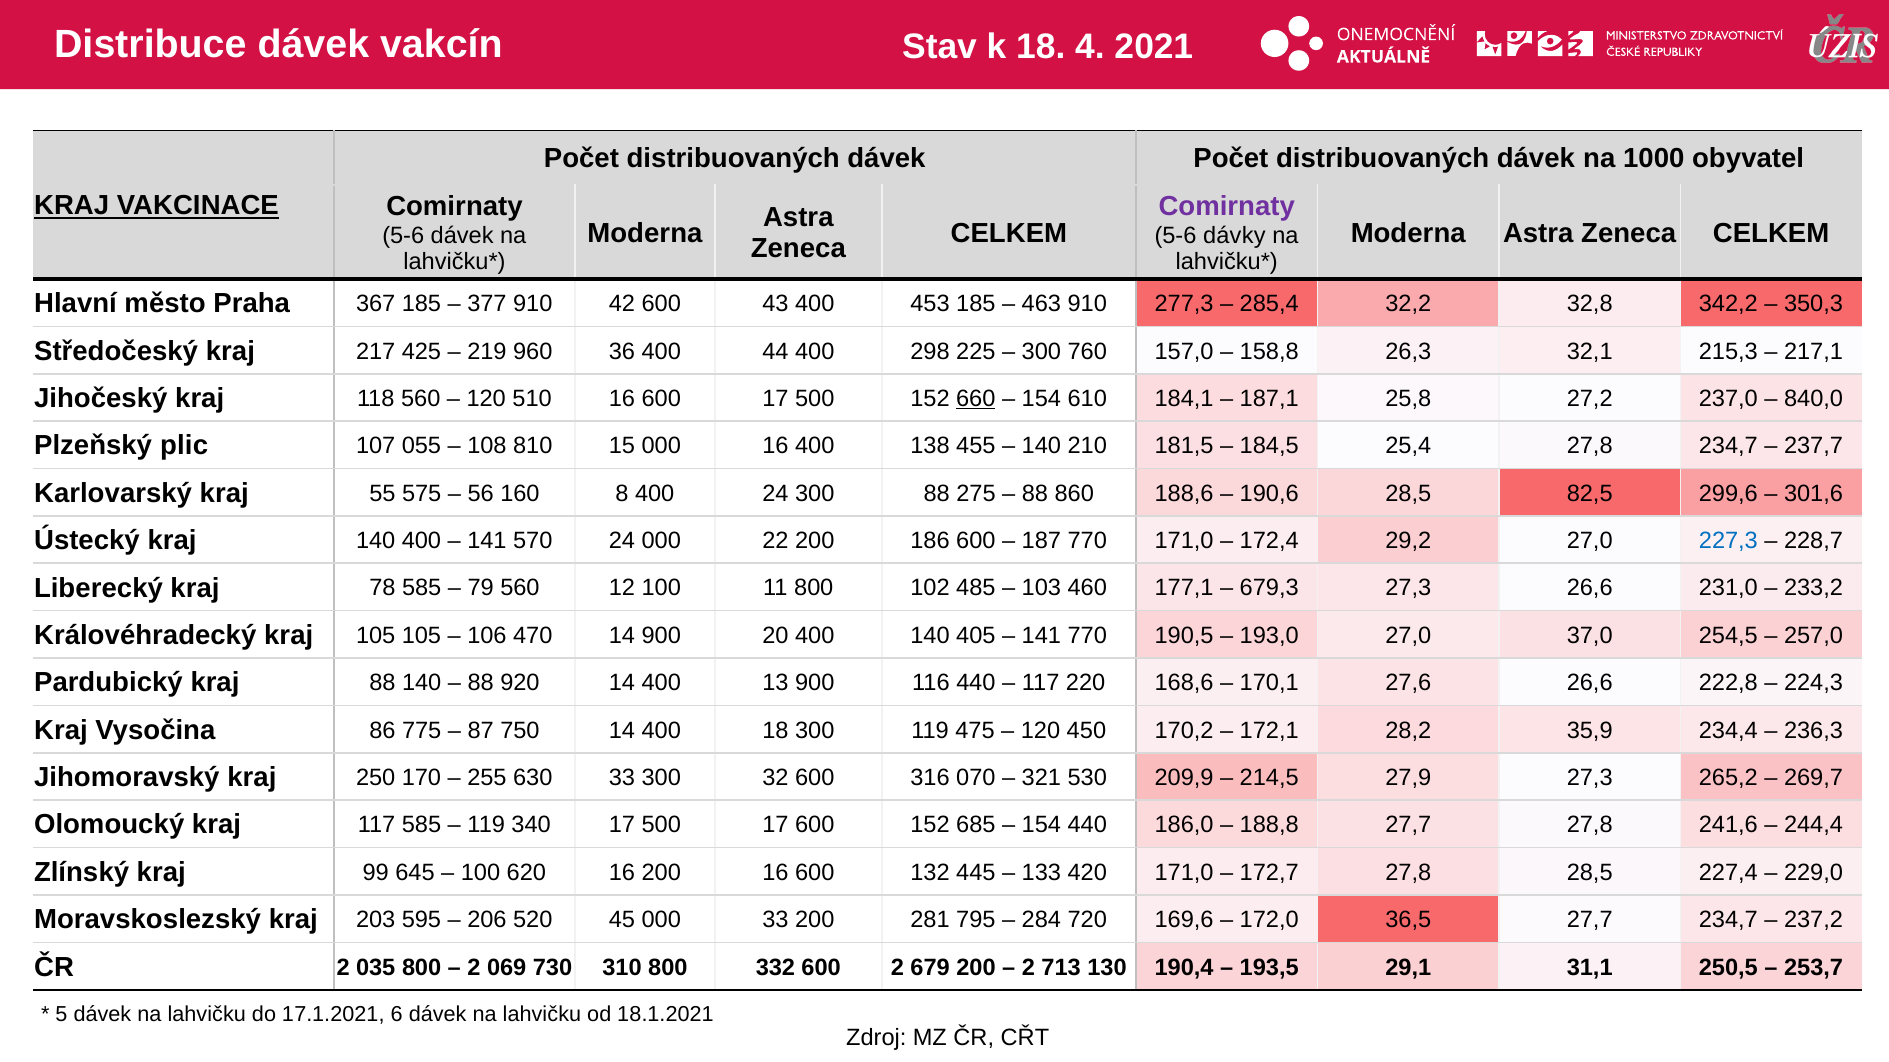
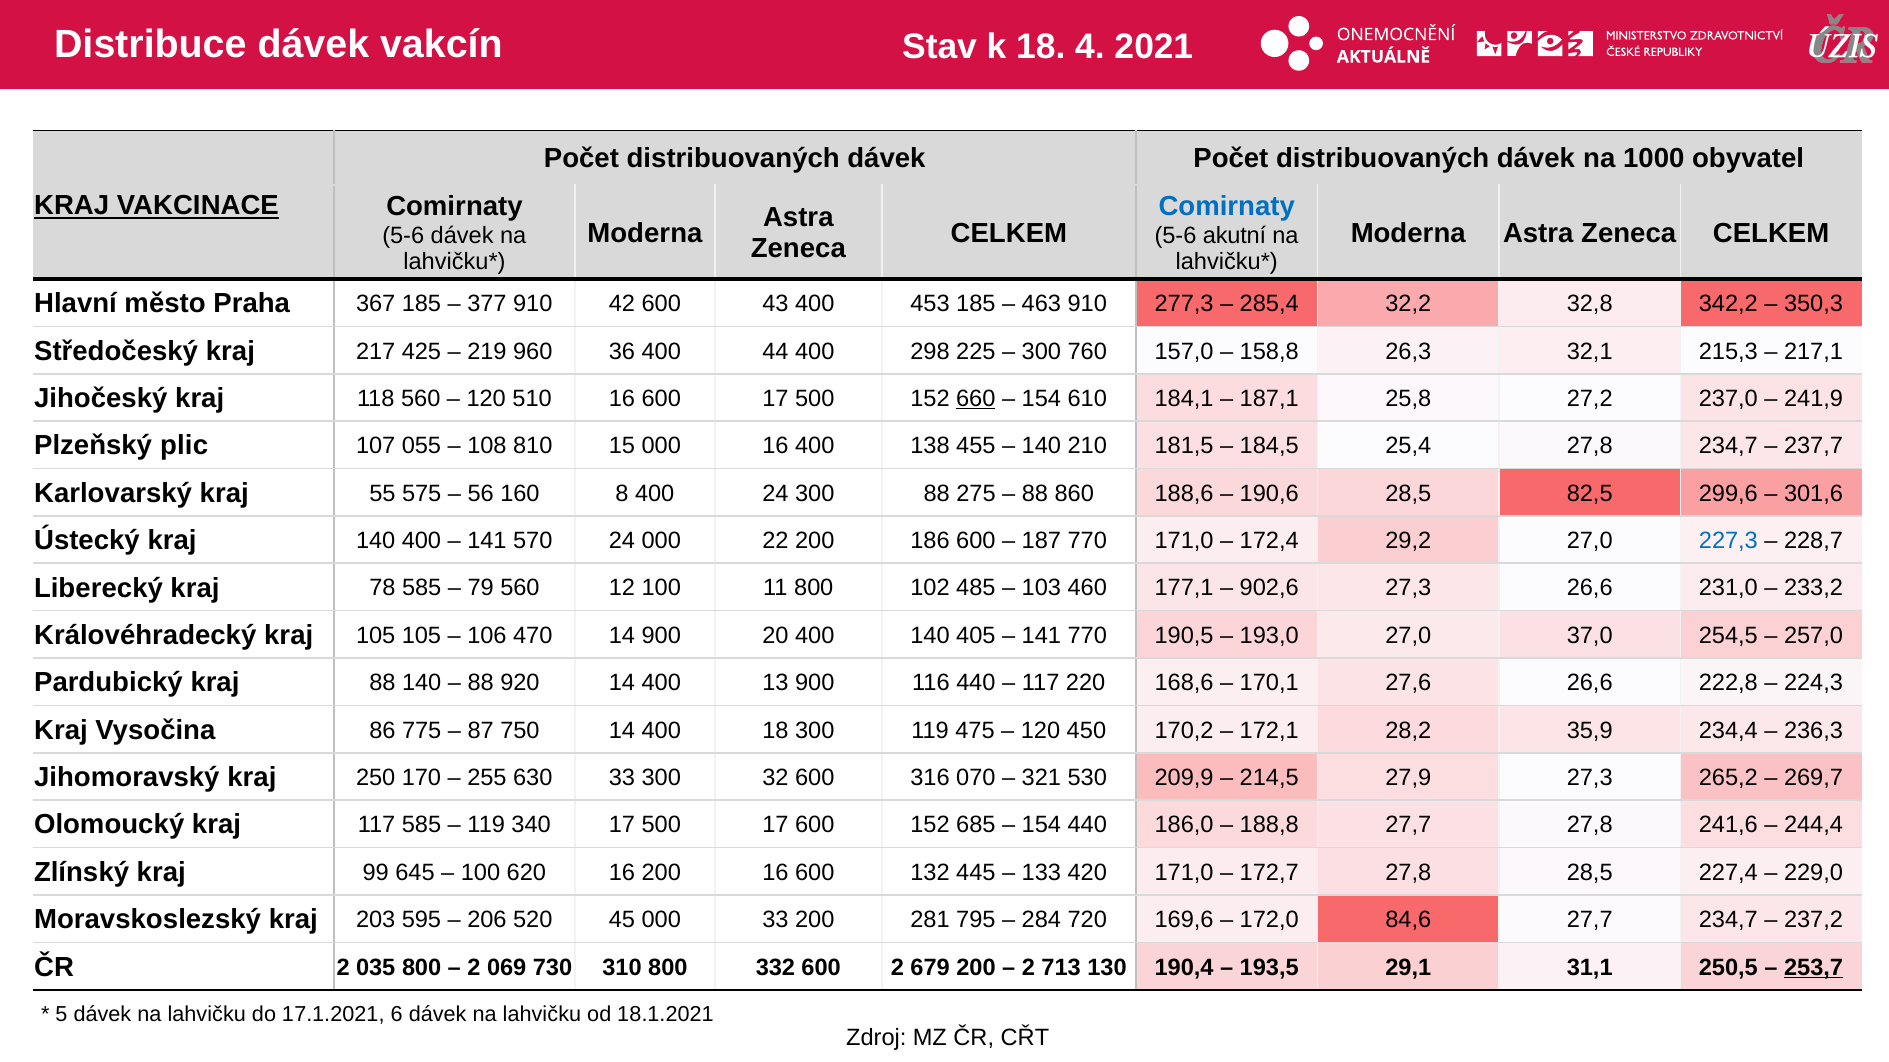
Comirnaty at (1227, 207) colour: purple -> blue
dávky: dávky -> akutní
840,0: 840,0 -> 241,9
679,3: 679,3 -> 902,6
36,5: 36,5 -> 84,6
253,7 underline: none -> present
